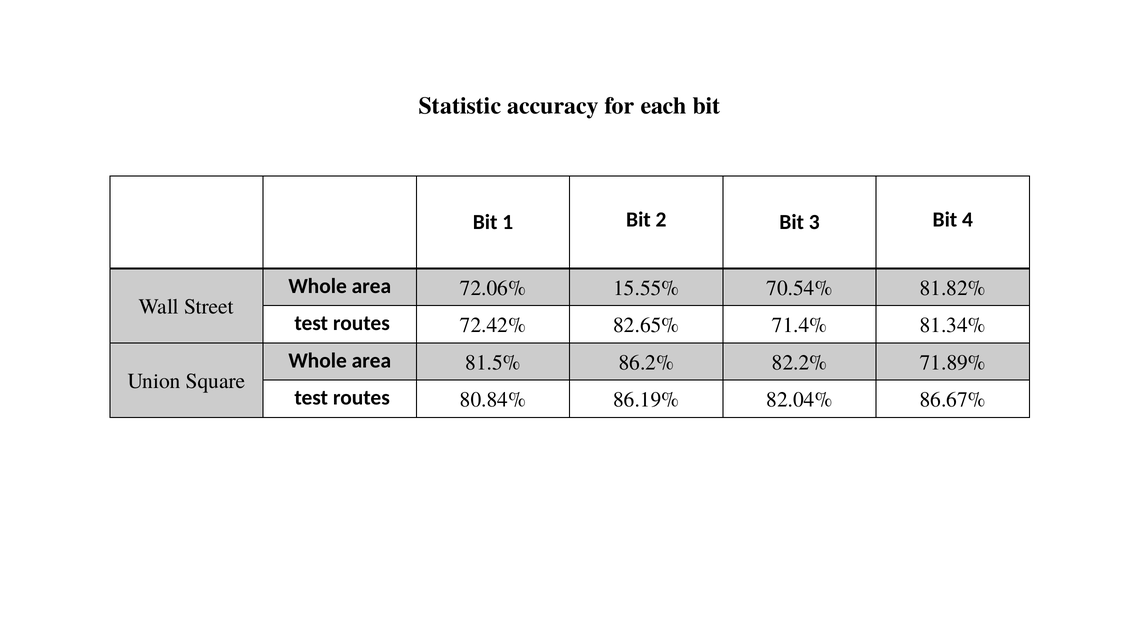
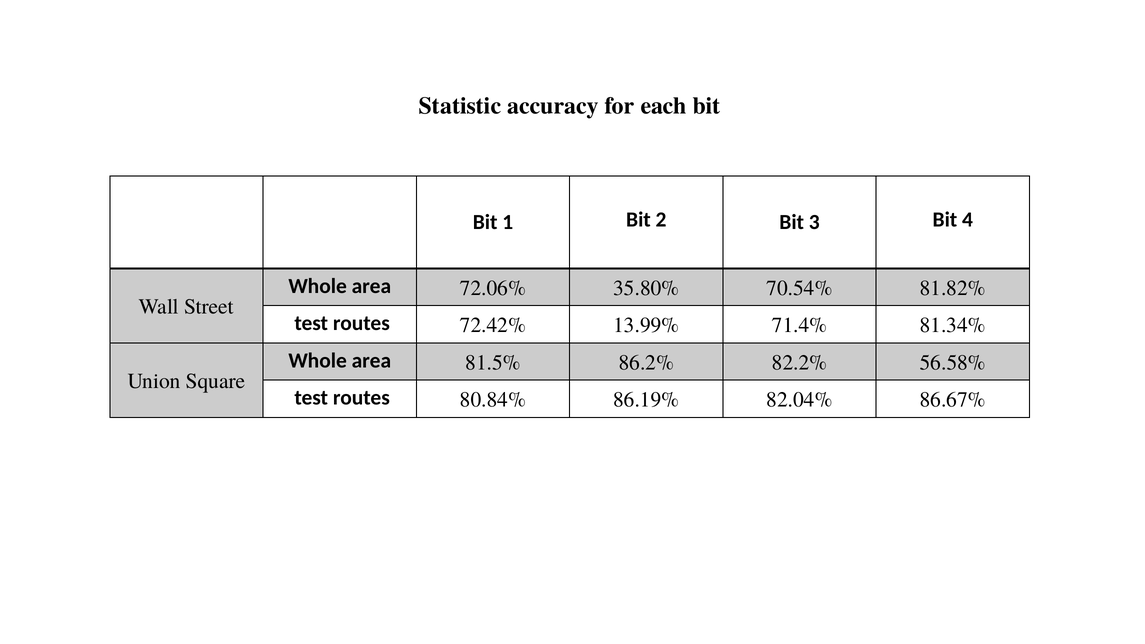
15.55%: 15.55% -> 35.80%
82.65%: 82.65% -> 13.99%
71.89%: 71.89% -> 56.58%
